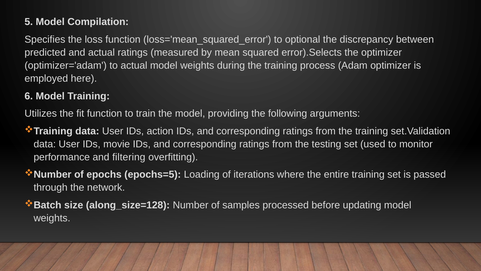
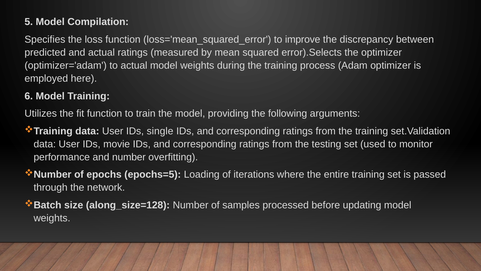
optional: optional -> improve
action: action -> single
and filtering: filtering -> number
